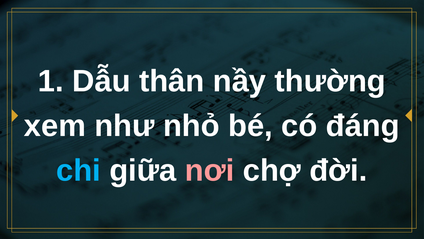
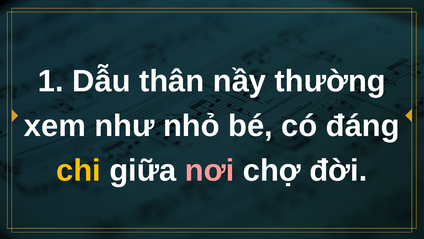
chi colour: light blue -> yellow
